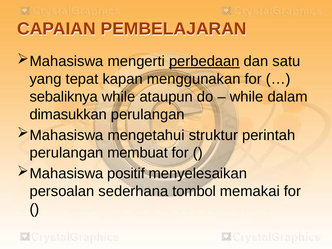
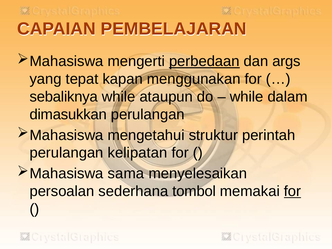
satu: satu -> args
membuat: membuat -> kelipatan
positif: positif -> sama
for at (292, 191) underline: none -> present
